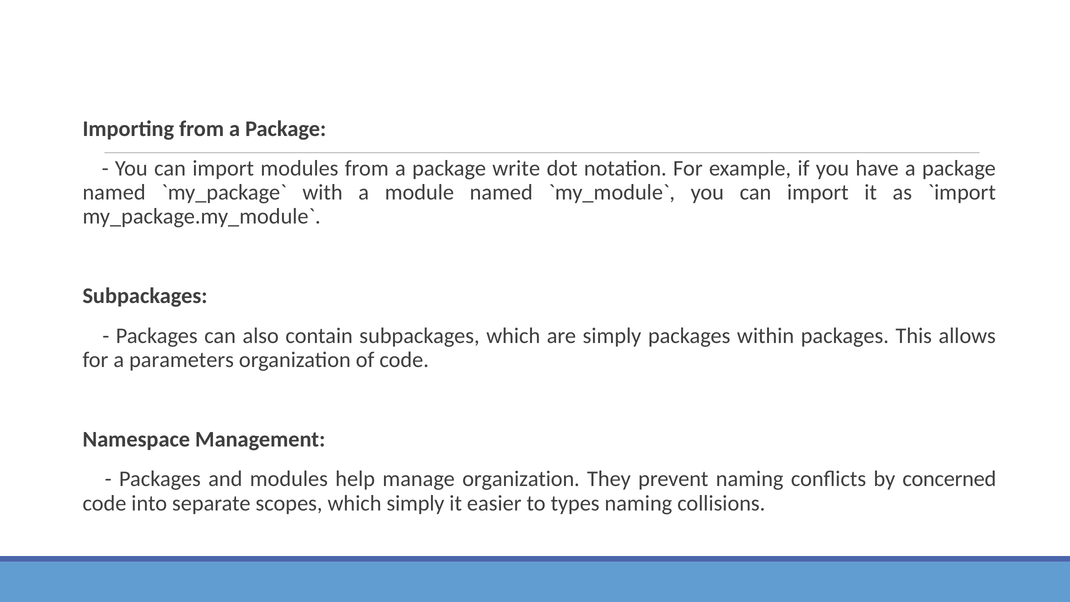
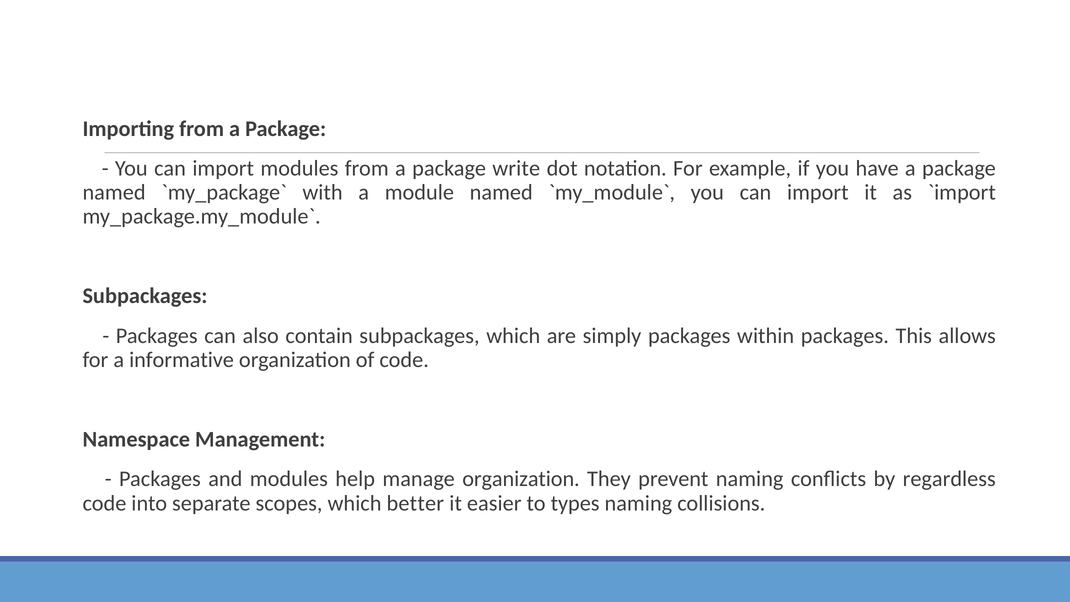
parameters: parameters -> informative
concerned: concerned -> regardless
which simply: simply -> better
